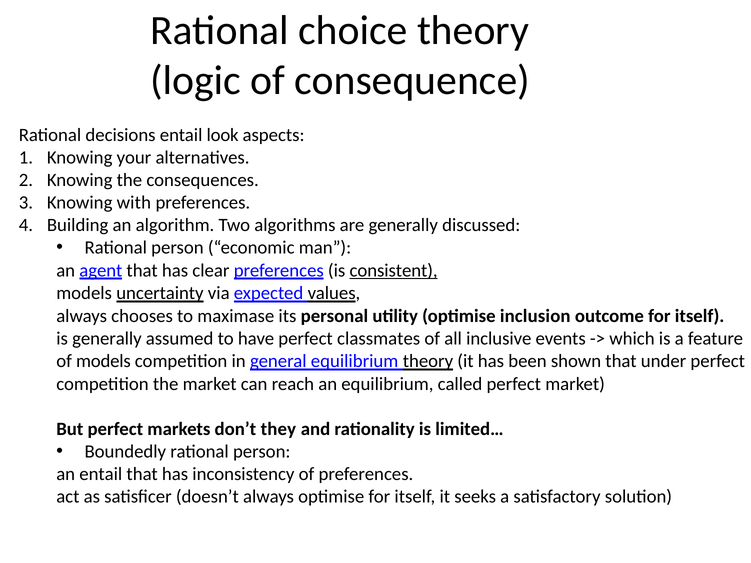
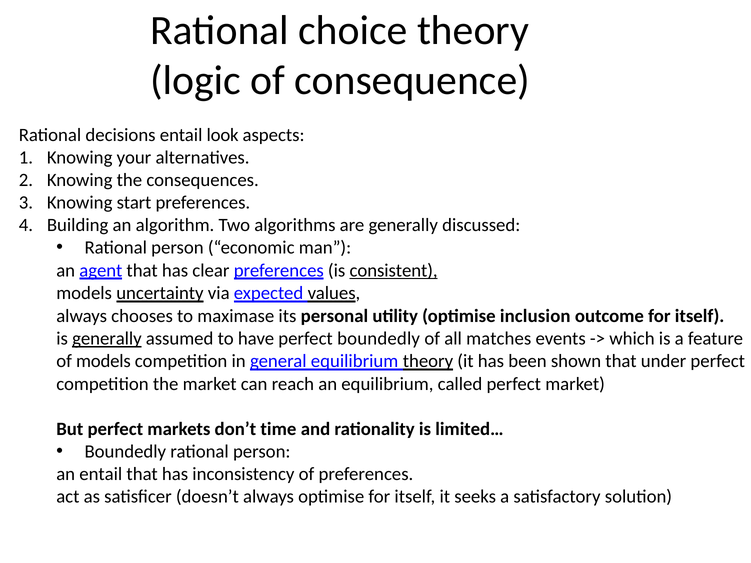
with: with -> start
generally at (107, 339) underline: none -> present
perfect classmates: classmates -> boundedly
inclusive: inclusive -> matches
they: they -> time
